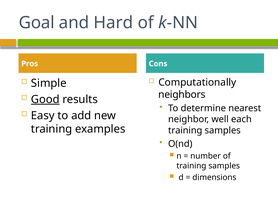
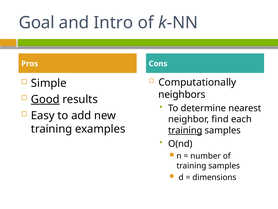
Hard: Hard -> Intro
well: well -> find
training at (185, 130) underline: none -> present
